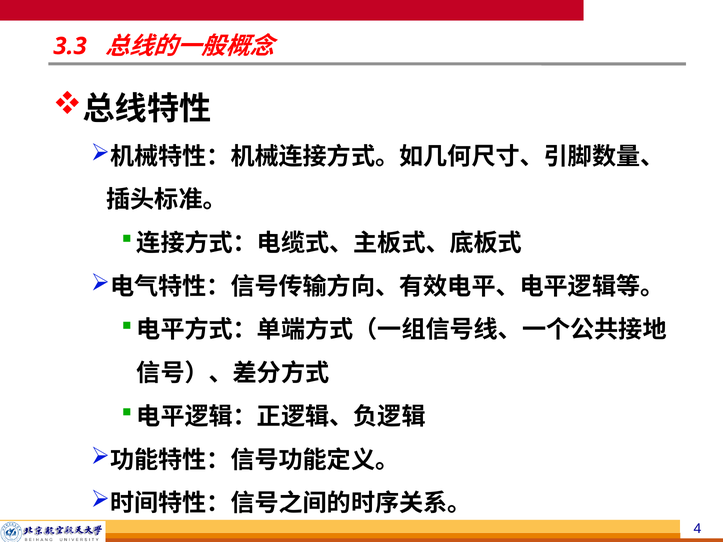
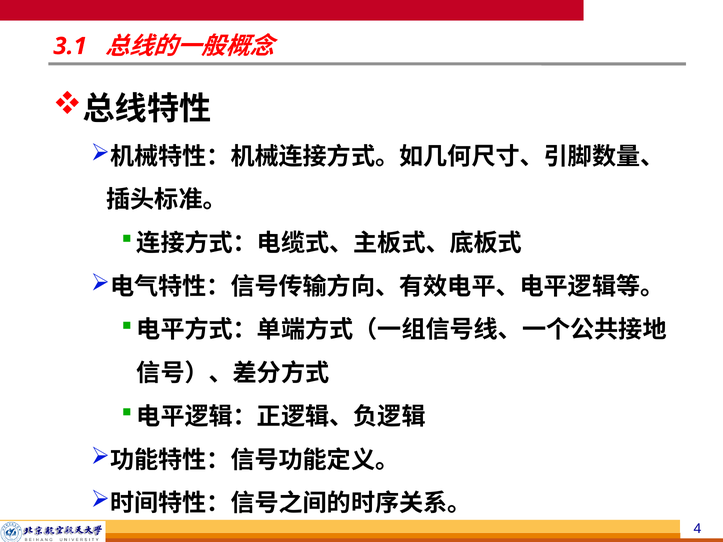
3.3: 3.3 -> 3.1
